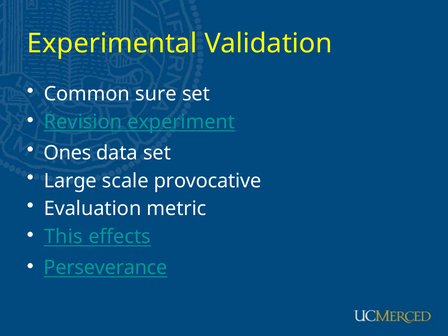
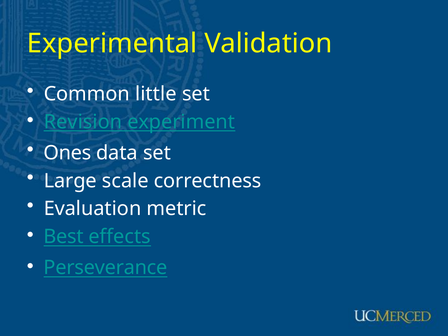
sure: sure -> little
provocative: provocative -> correctness
This: This -> Best
